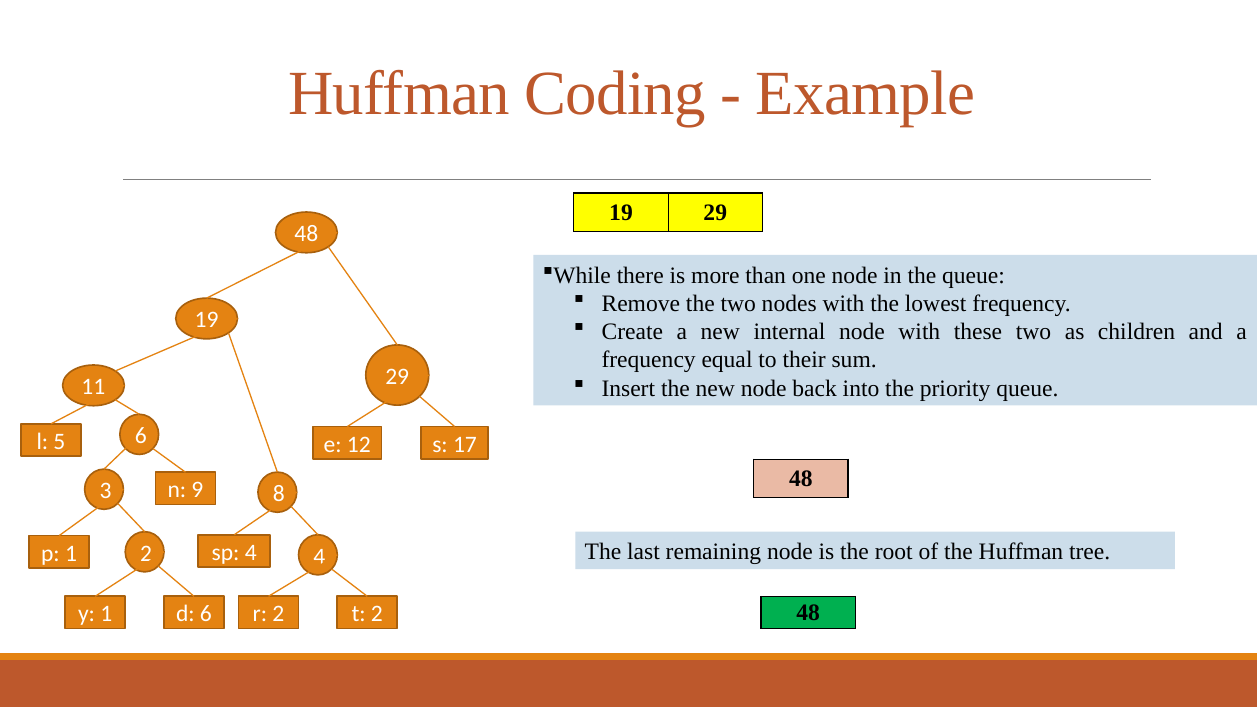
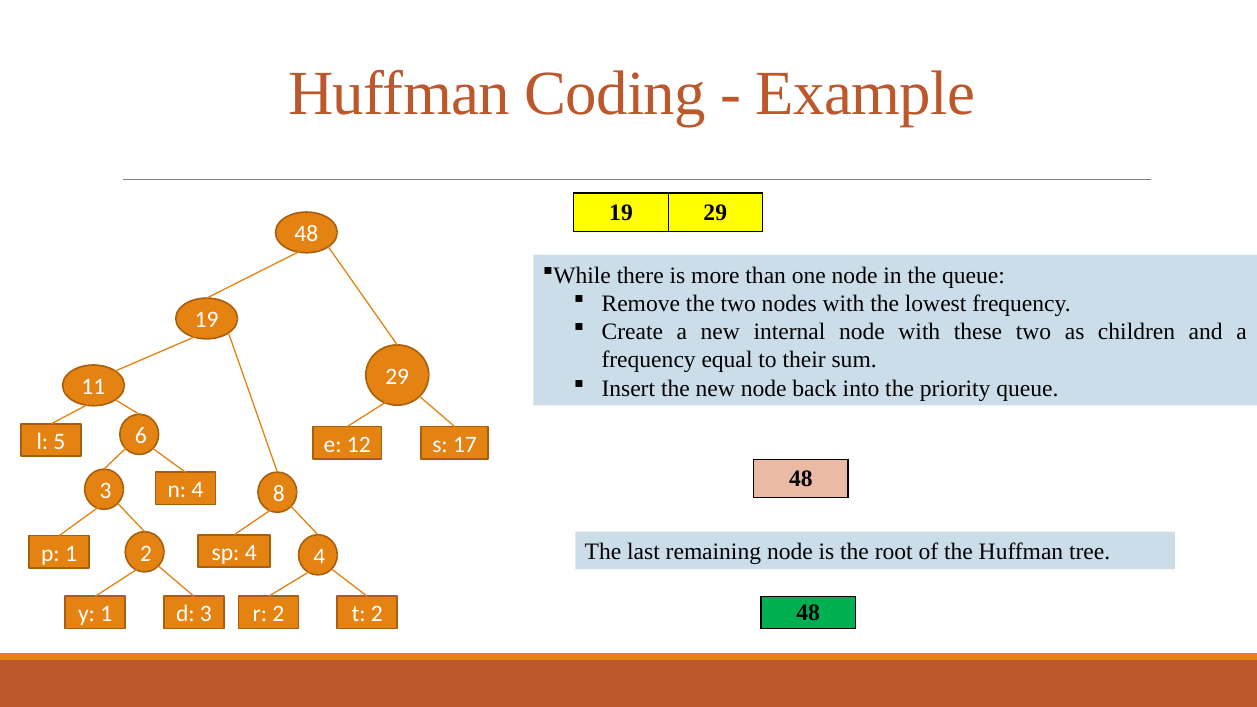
n 9: 9 -> 4
d 6: 6 -> 3
